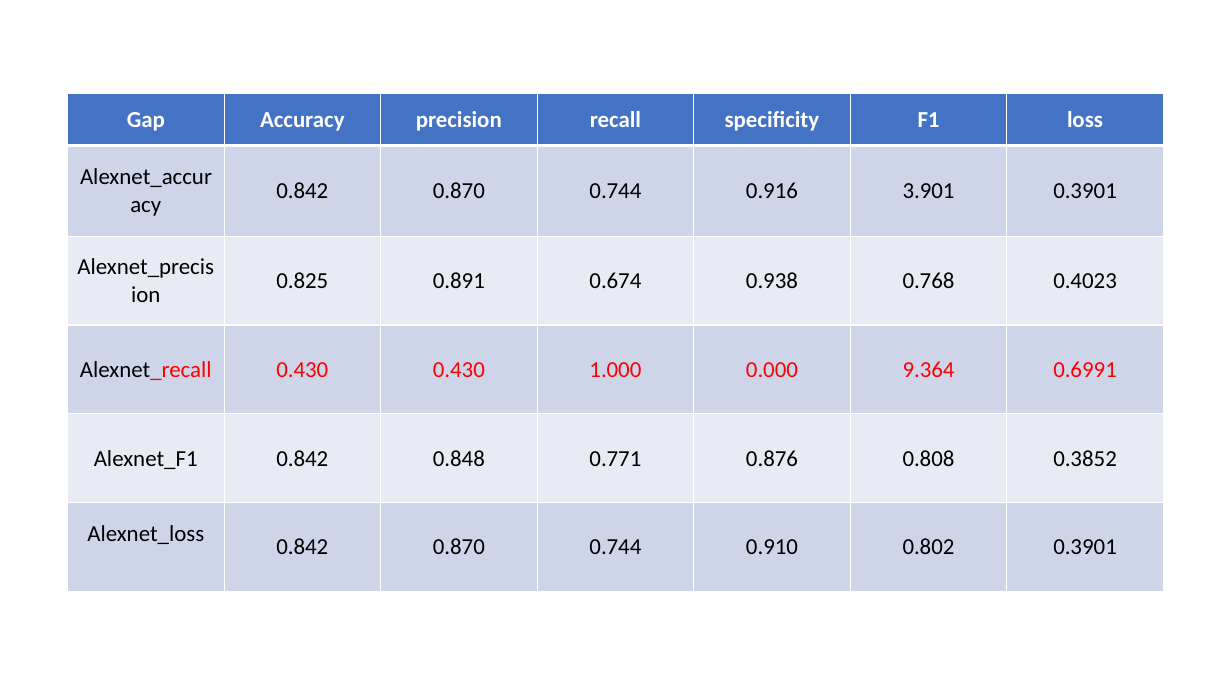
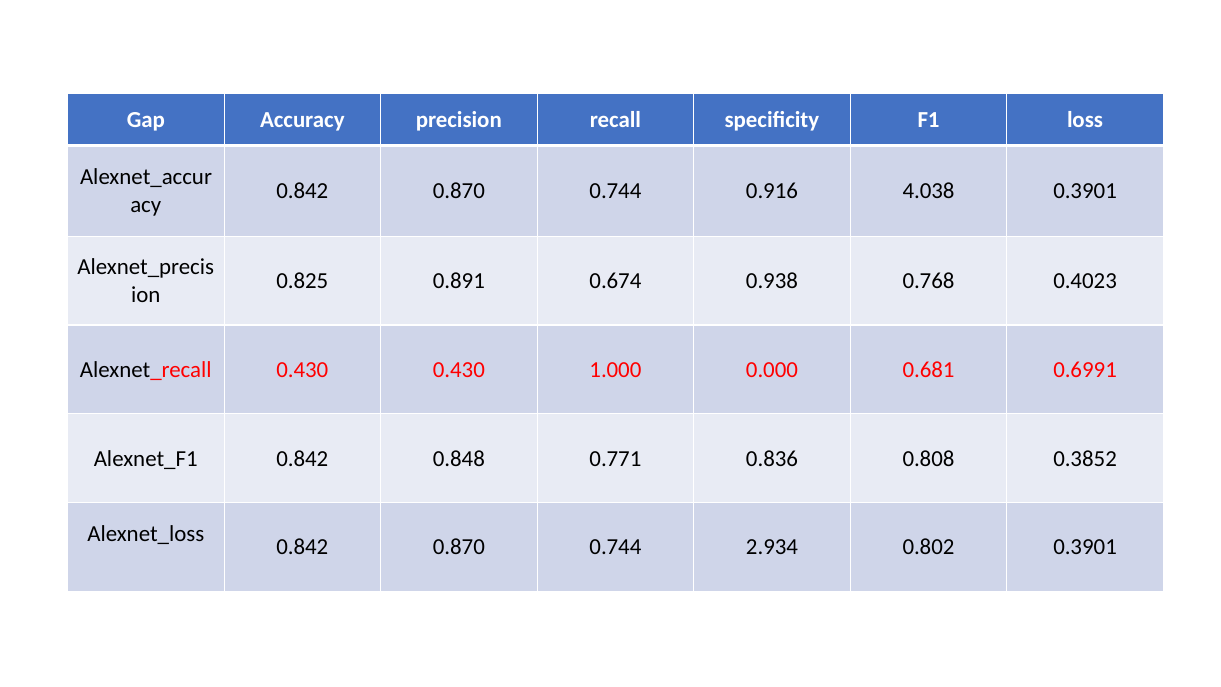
3.901: 3.901 -> 4.038
9.364: 9.364 -> 0.681
0.876: 0.876 -> 0.836
0.910: 0.910 -> 2.934
